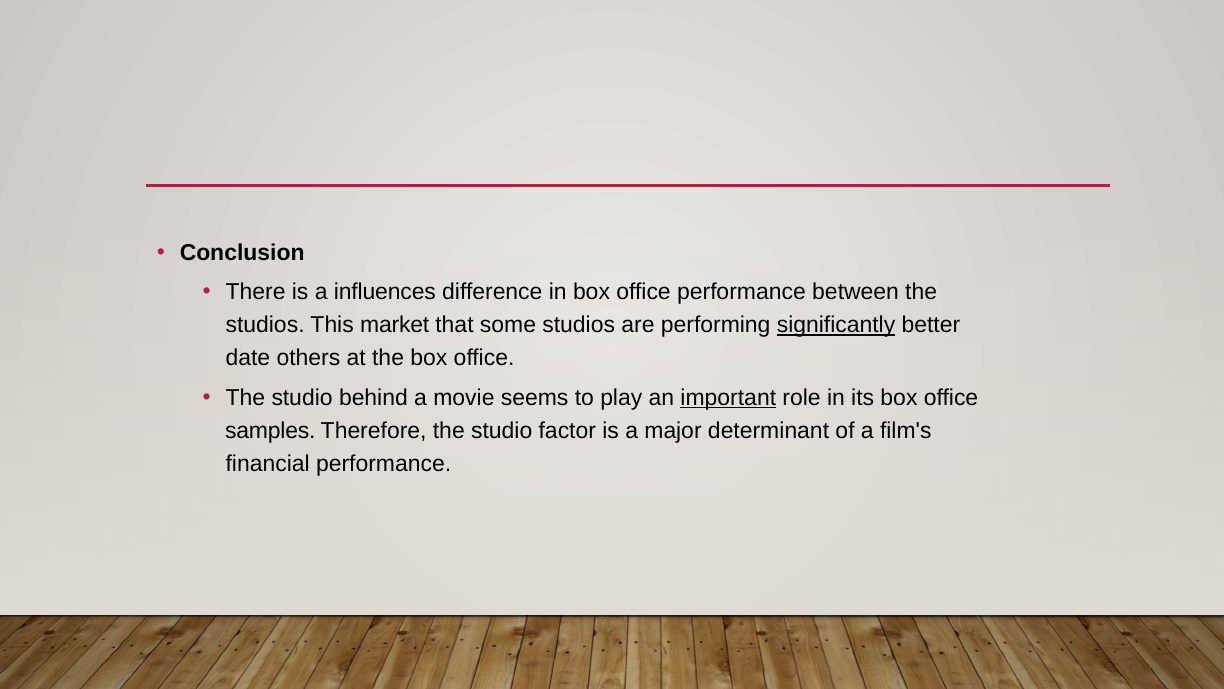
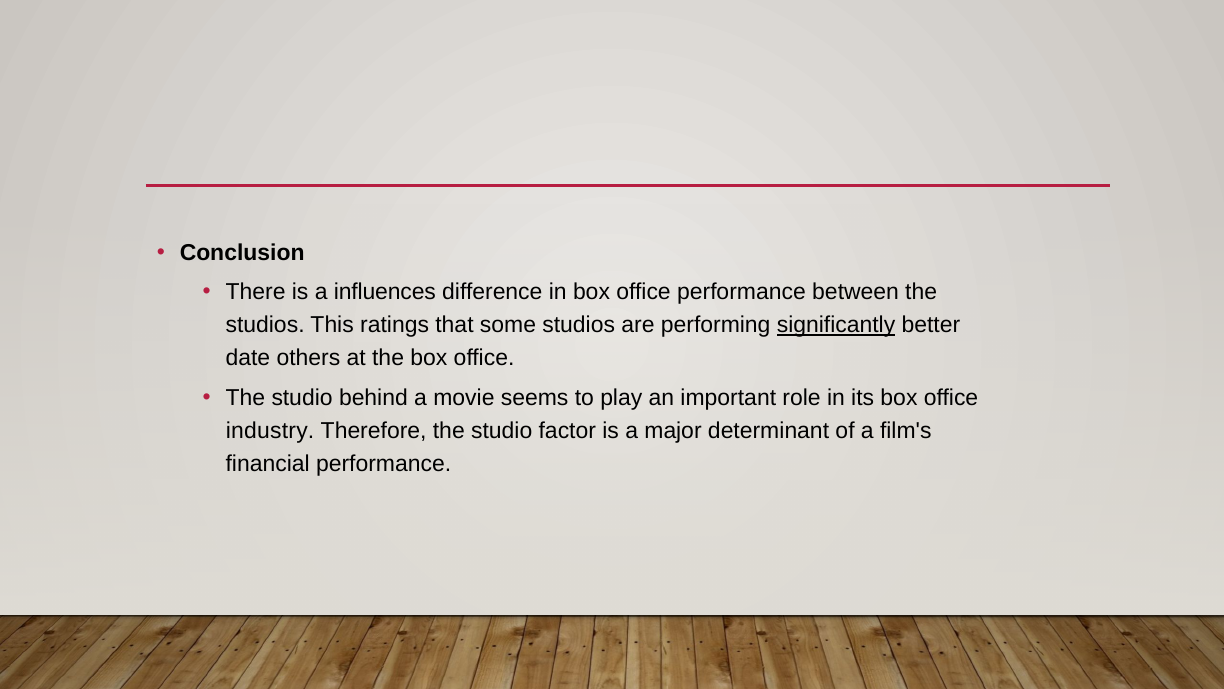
market: market -> ratings
important underline: present -> none
samples: samples -> industry
